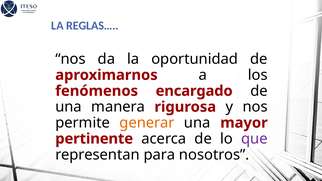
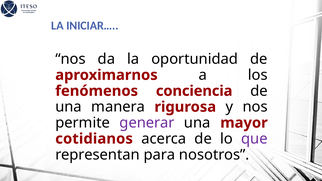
REGLAS…: REGLAS… -> INICIAR…
encargado: encargado -> conciencia
generar colour: orange -> purple
pertinente: pertinente -> cotidianos
